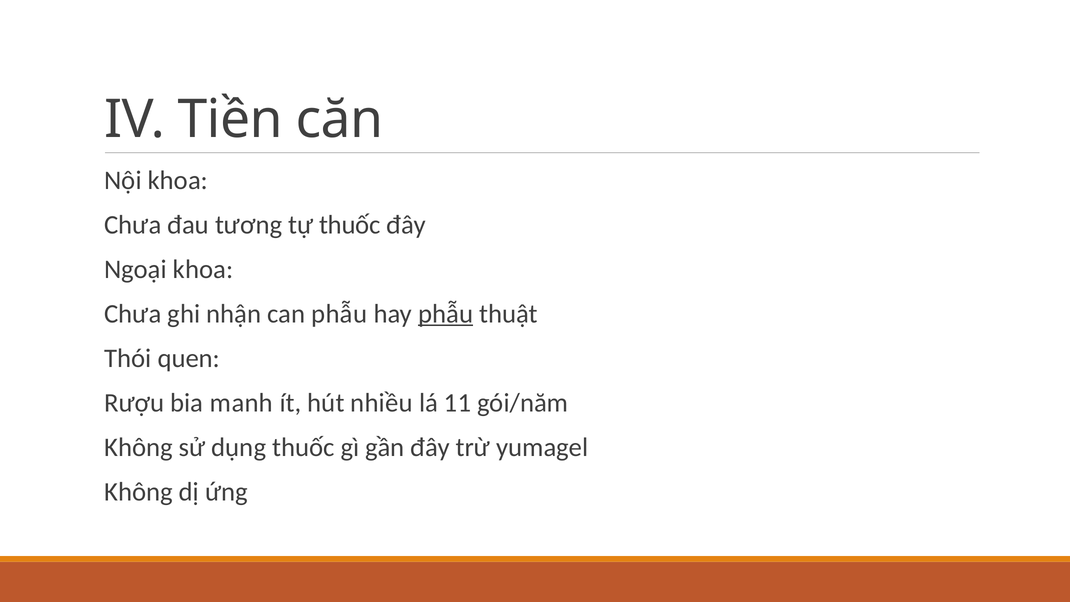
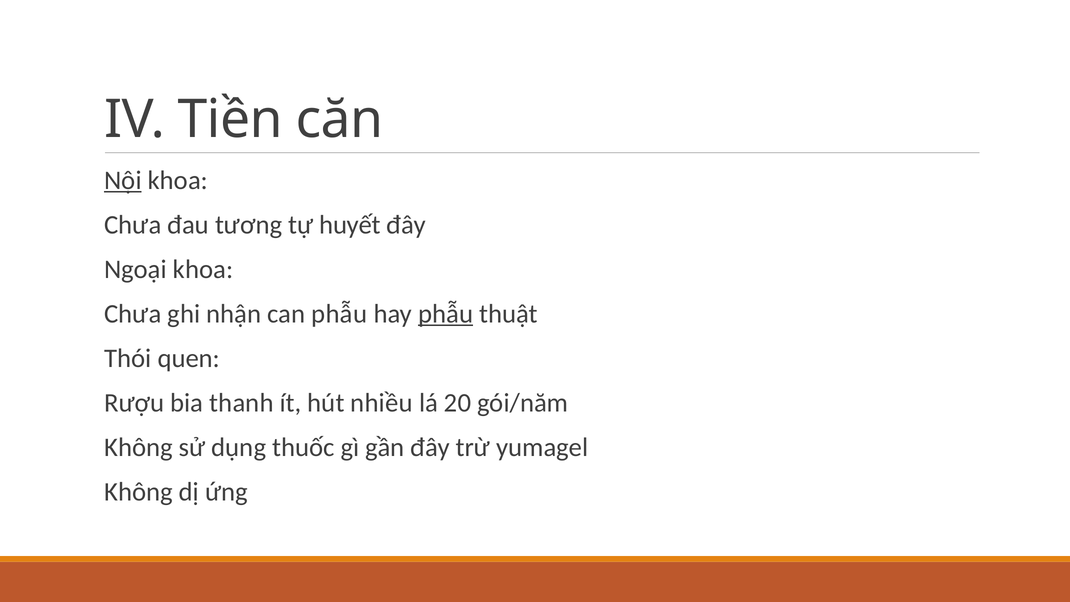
Nội underline: none -> present
tự thuốc: thuốc -> huyết
manh: manh -> thanh
11: 11 -> 20
